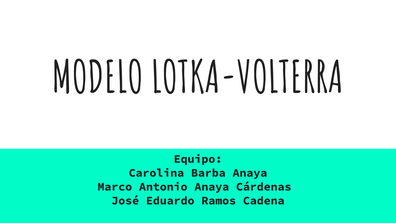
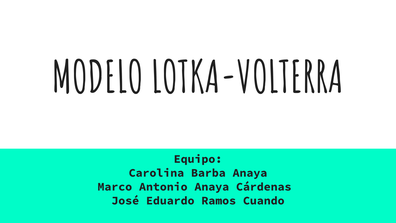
Cadena: Cadena -> Cuando
